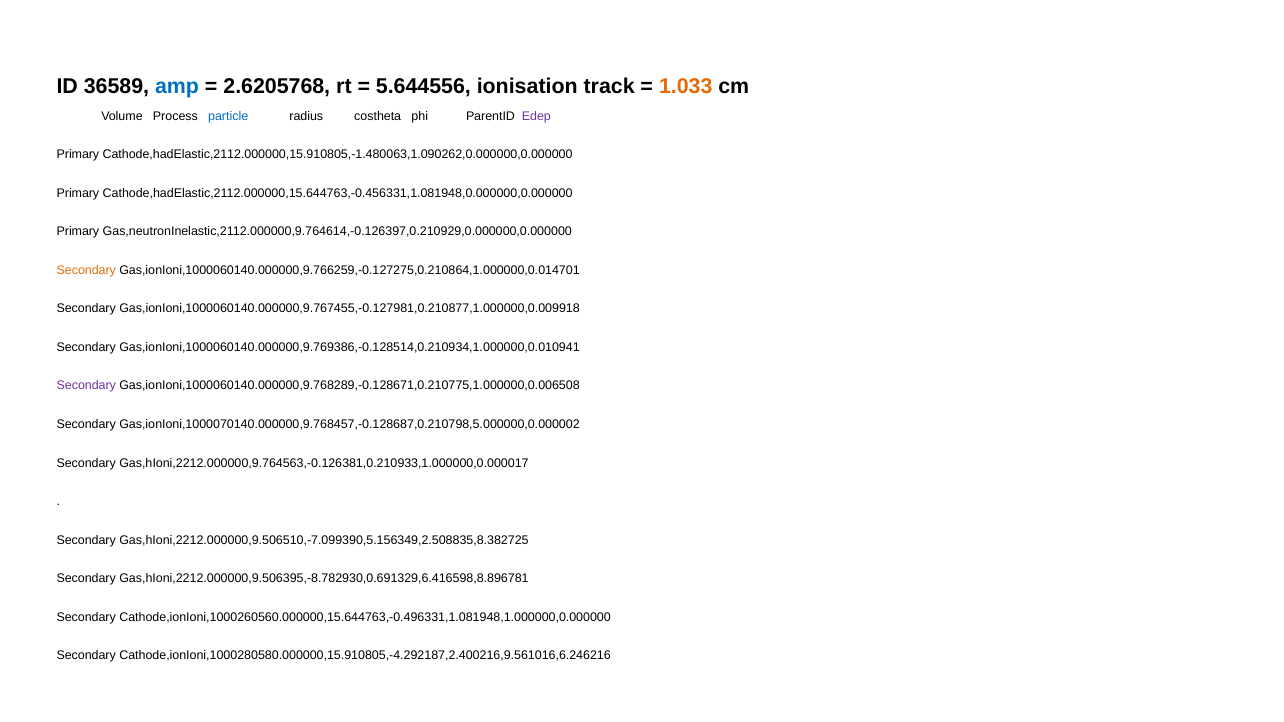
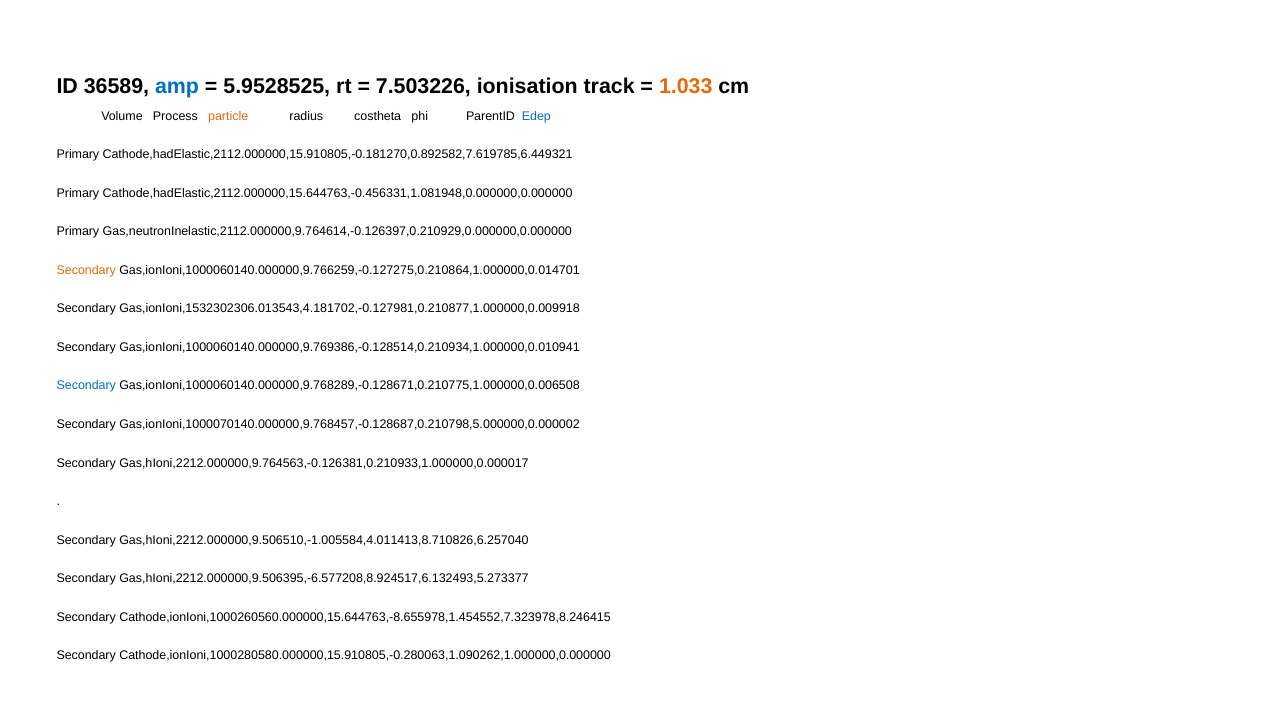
2.6205768: 2.6205768 -> 5.9528525
5.644556: 5.644556 -> 7.503226
particle colour: blue -> orange
Edep colour: purple -> blue
Cathode,hadElastic,2112.000000,15.910805,-1.480063,1.090262,0.000000,0.000000: Cathode,hadElastic,2112.000000,15.910805,-1.480063,1.090262,0.000000,0.000000 -> Cathode,hadElastic,2112.000000,15.910805,-0.181270,0.892582,7.619785,6.449321
Gas,ionIoni,1000060140.000000,9.767455,-0.127981,0.210877,1.000000,0.009918: Gas,ionIoni,1000060140.000000,9.767455,-0.127981,0.210877,1.000000,0.009918 -> Gas,ionIoni,1532302306.013543,4.181702,-0.127981,0.210877,1.000000,0.009918
Secondary at (86, 386) colour: purple -> blue
Gas,hIoni,2212.000000,9.506510,-7.099390,5.156349,2.508835,8.382725: Gas,hIoni,2212.000000,9.506510,-7.099390,5.156349,2.508835,8.382725 -> Gas,hIoni,2212.000000,9.506510,-1.005584,4.011413,8.710826,6.257040
Gas,hIoni,2212.000000,9.506395,-8.782930,0.691329,6.416598,8.896781: Gas,hIoni,2212.000000,9.506395,-8.782930,0.691329,6.416598,8.896781 -> Gas,hIoni,2212.000000,9.506395,-6.577208,8.924517,6.132493,5.273377
Cathode,ionIoni,1000260560.000000,15.644763,-0.496331,1.081948,1.000000,0.000000: Cathode,ionIoni,1000260560.000000,15.644763,-0.496331,1.081948,1.000000,0.000000 -> Cathode,ionIoni,1000260560.000000,15.644763,-8.655978,1.454552,7.323978,8.246415
Cathode,ionIoni,1000280580.000000,15.910805,-4.292187,2.400216,9.561016,6.246216: Cathode,ionIoni,1000280580.000000,15.910805,-4.292187,2.400216,9.561016,6.246216 -> Cathode,ionIoni,1000280580.000000,15.910805,-0.280063,1.090262,1.000000,0.000000
